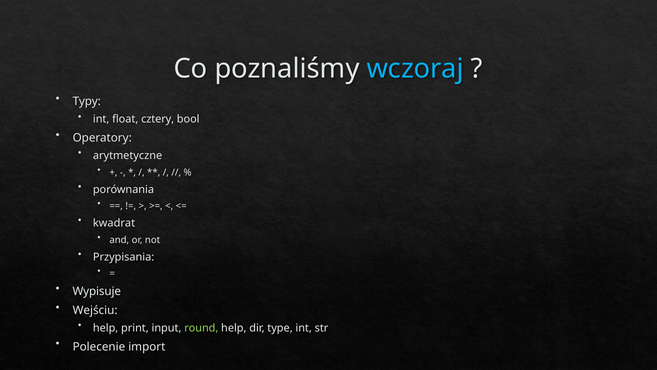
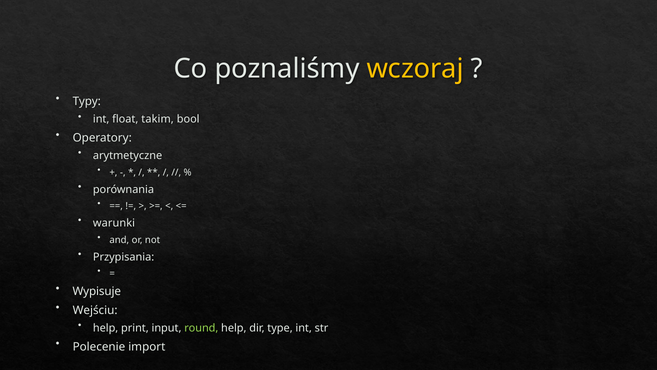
wczoraj colour: light blue -> yellow
cztery: cztery -> takim
kwadrat: kwadrat -> warunki
